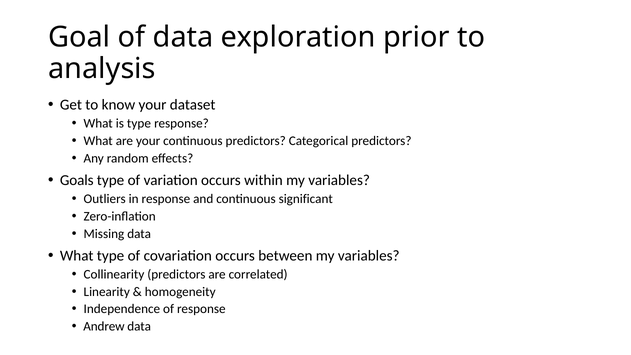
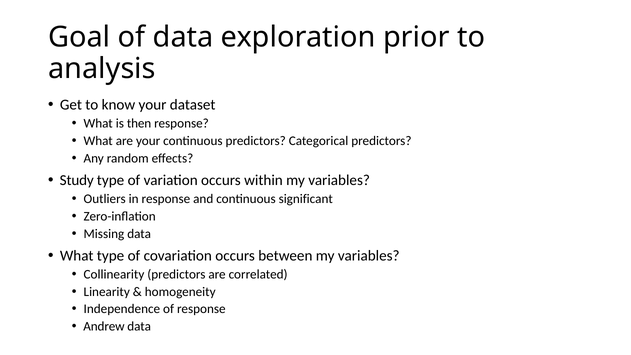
is type: type -> then
Goals: Goals -> Study
